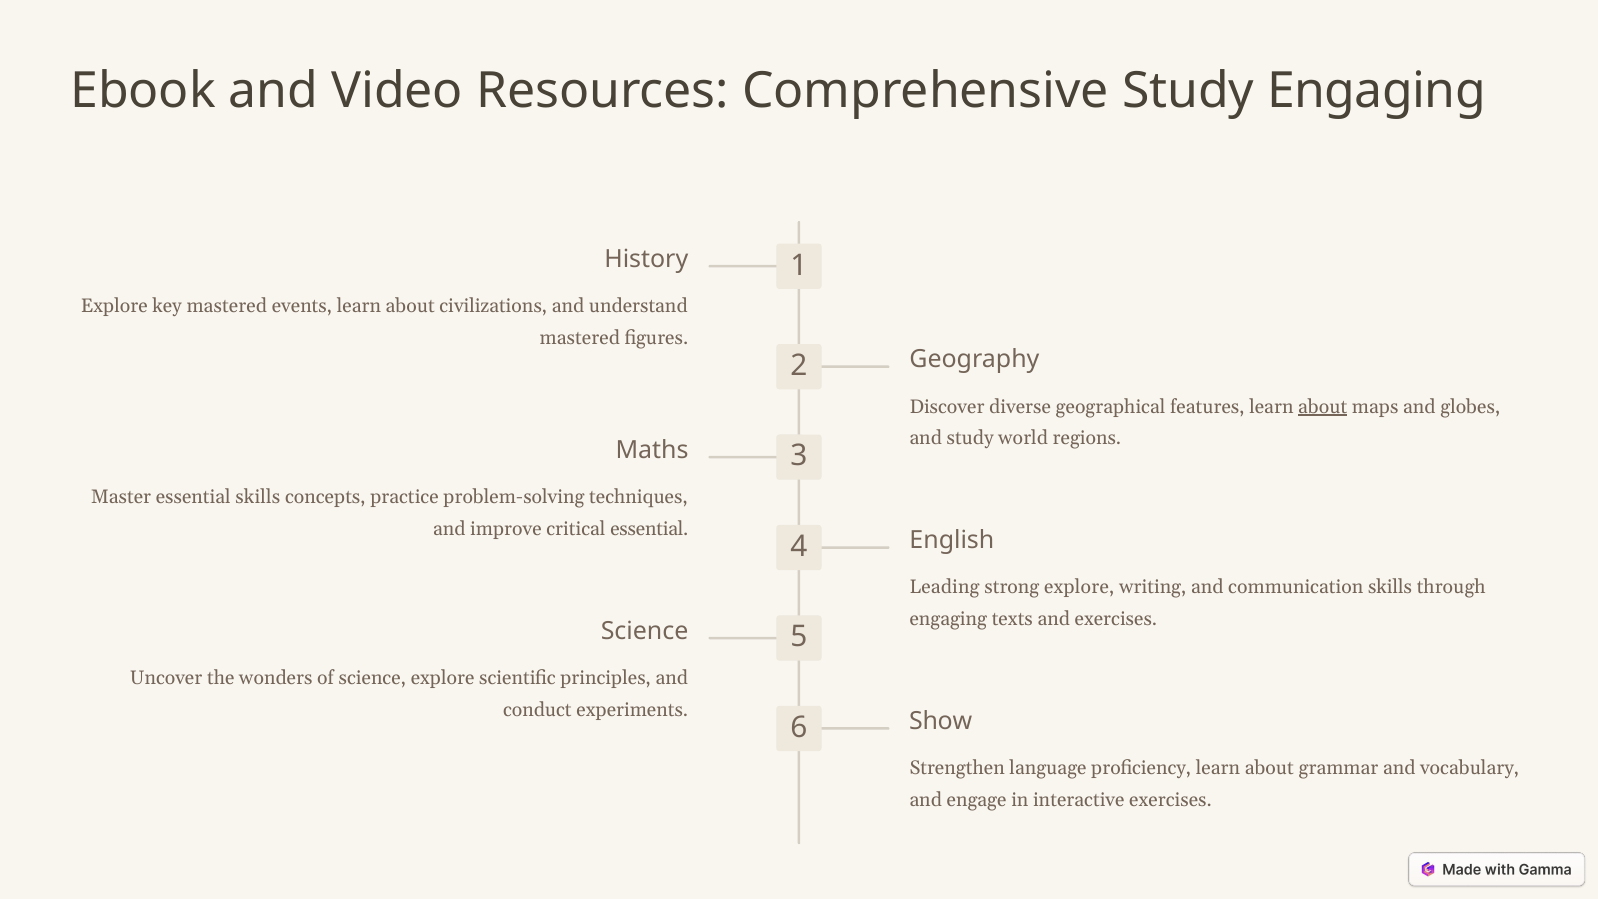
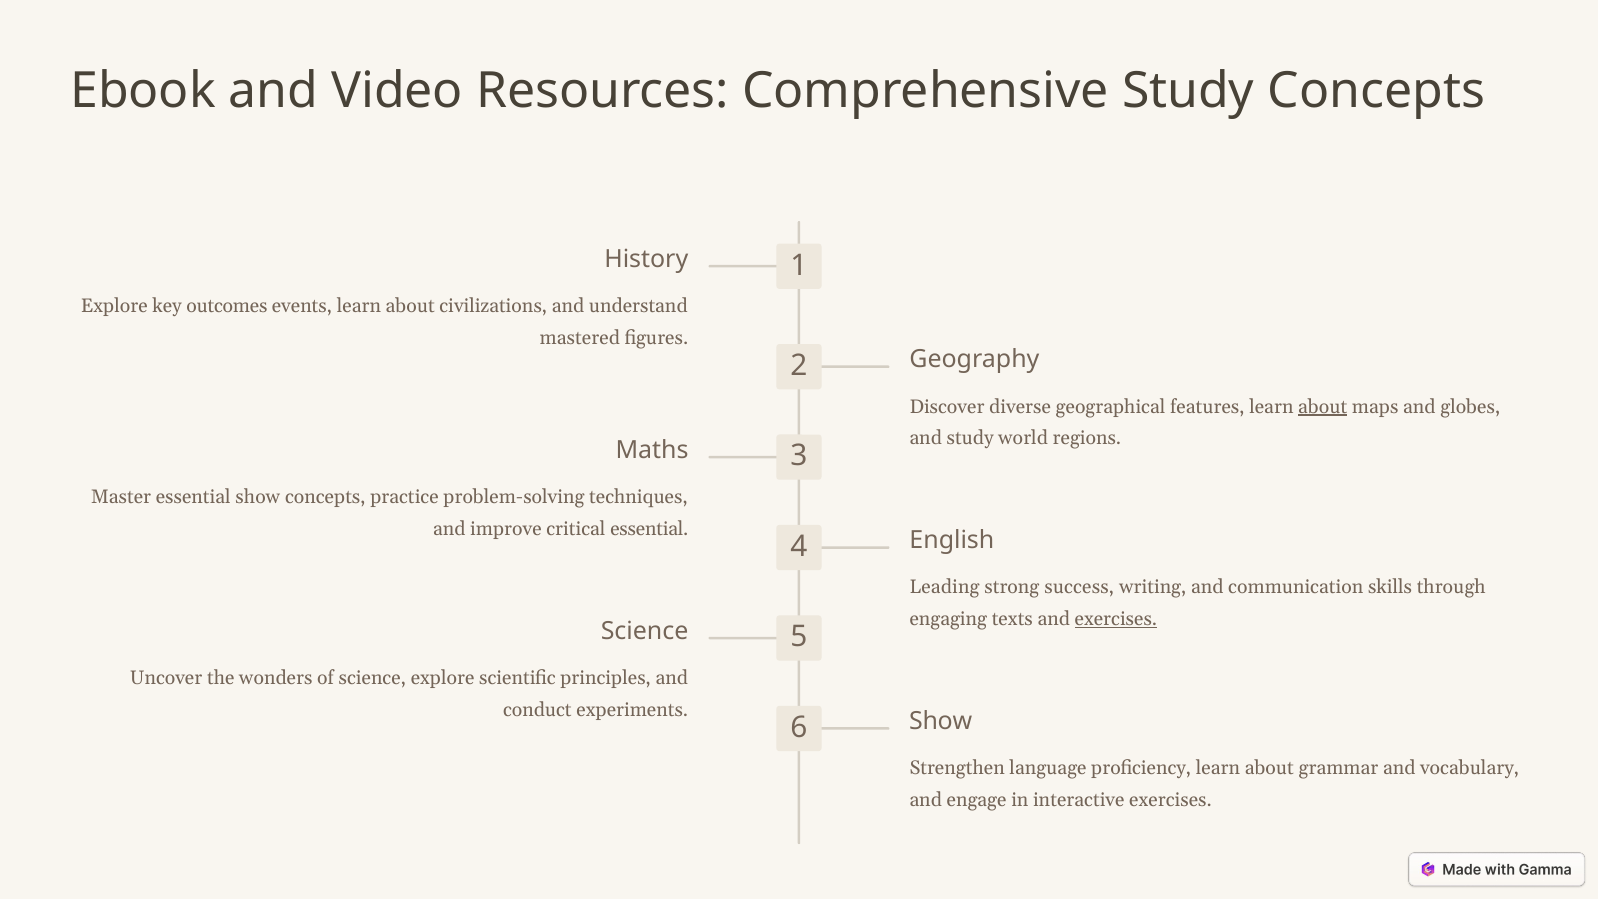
Study Engaging: Engaging -> Concepts
key mastered: mastered -> outcomes
essential skills: skills -> show
strong explore: explore -> success
exercises at (1116, 619) underline: none -> present
